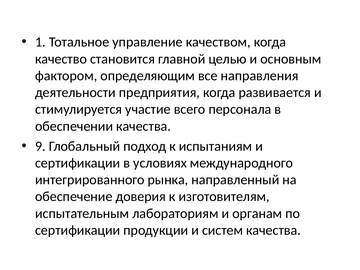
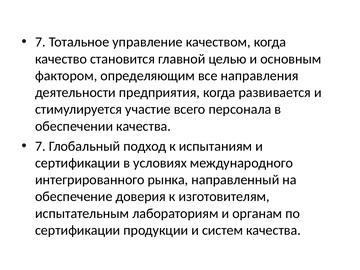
1 at (40, 42): 1 -> 7
9 at (40, 146): 9 -> 7
